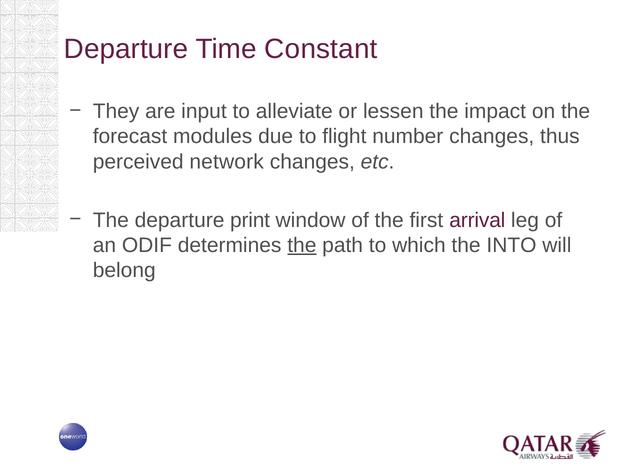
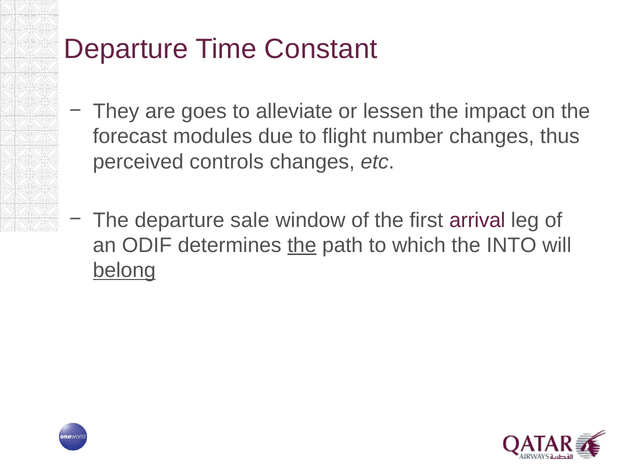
input: input -> goes
network: network -> controls
print: print -> sale
belong underline: none -> present
